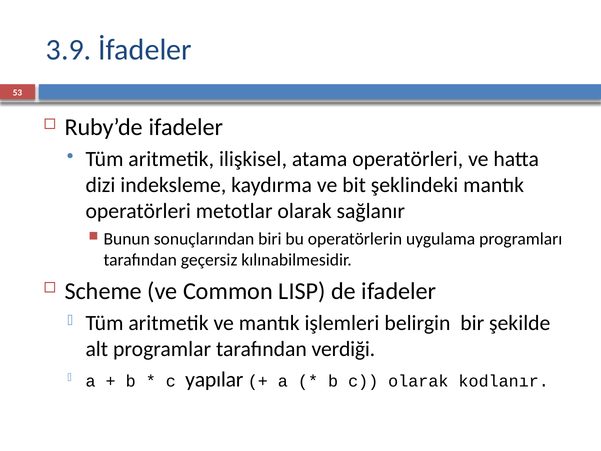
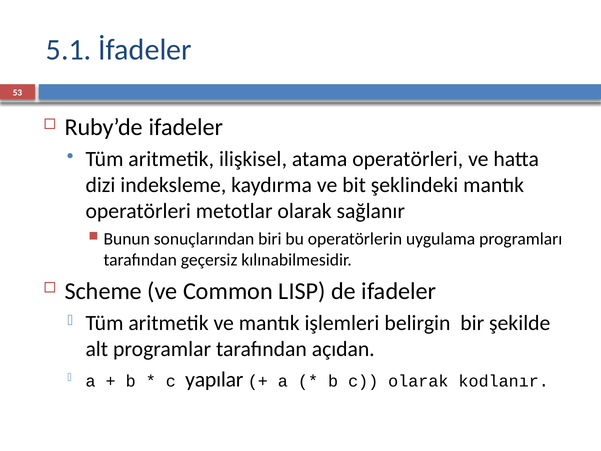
3.9: 3.9 -> 5.1
verdiği: verdiği -> açıdan
